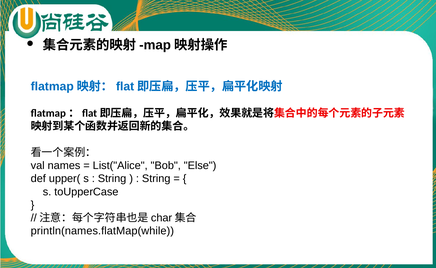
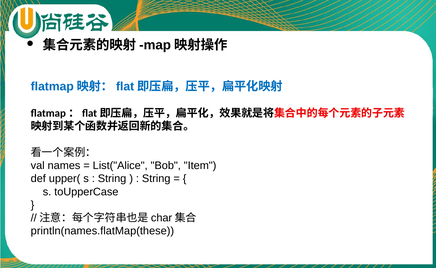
Else: Else -> Item
println(names.flatMap(while: println(names.flatMap(while -> println(names.flatMap(these
